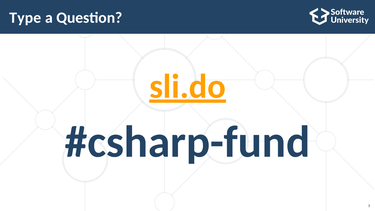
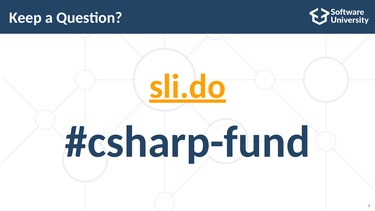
Type: Type -> Keep
